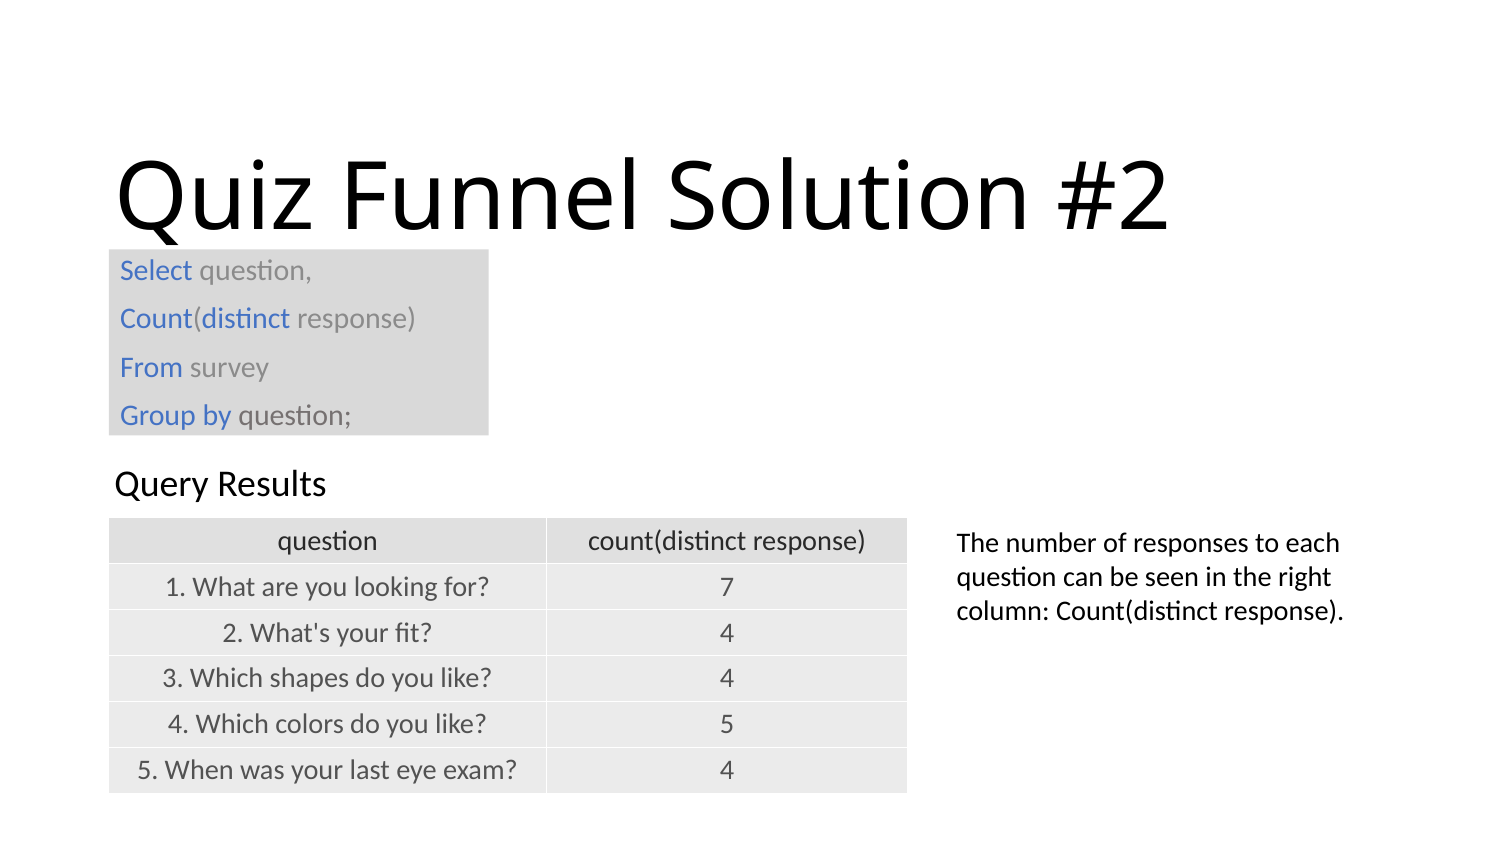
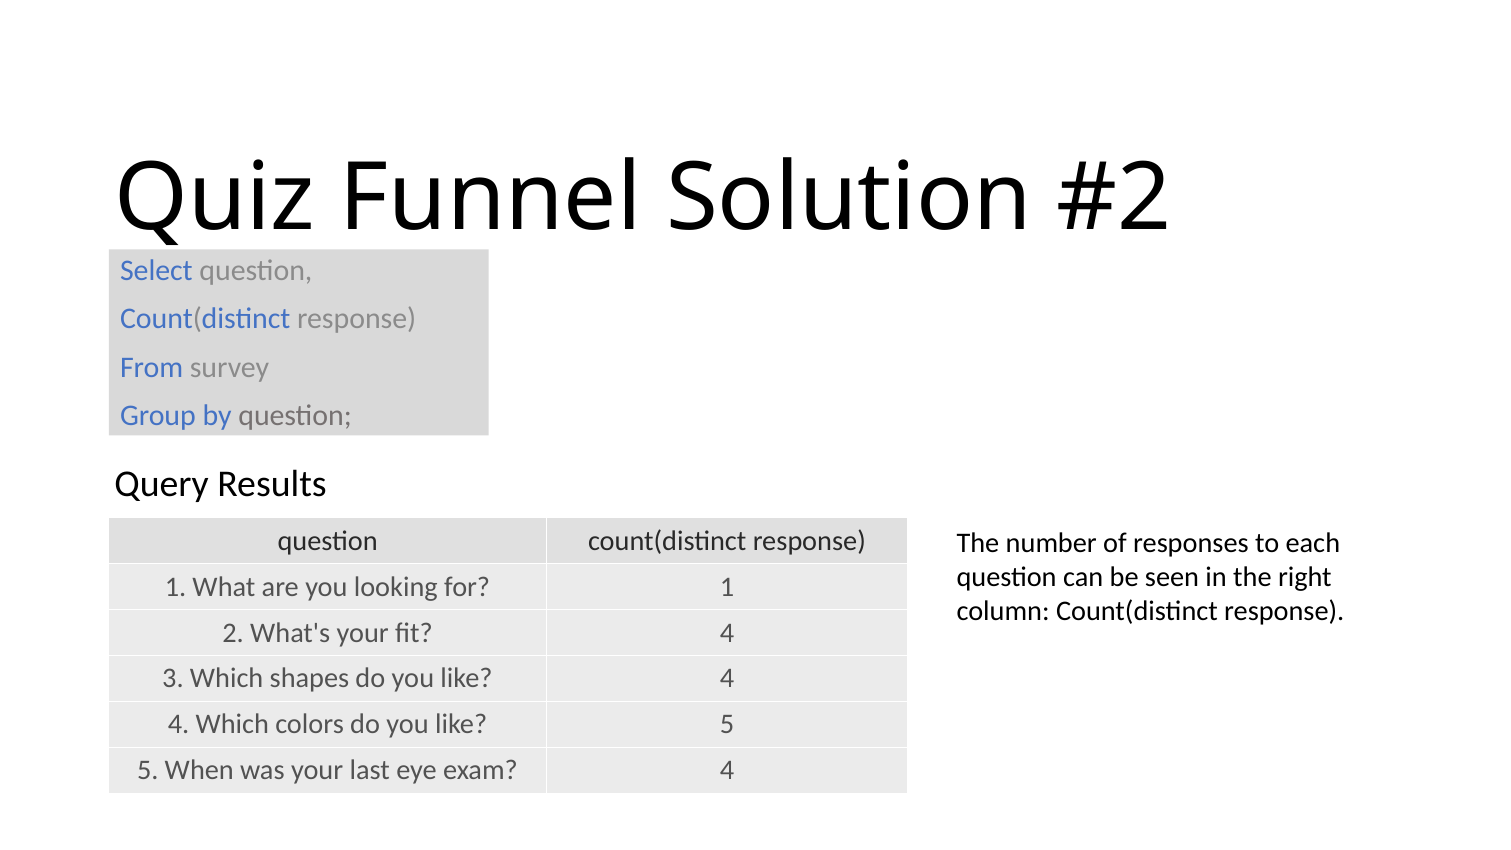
for 7: 7 -> 1
